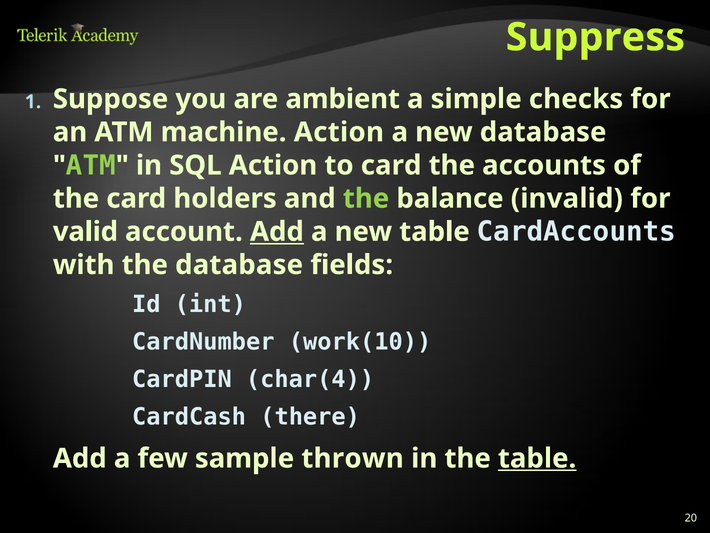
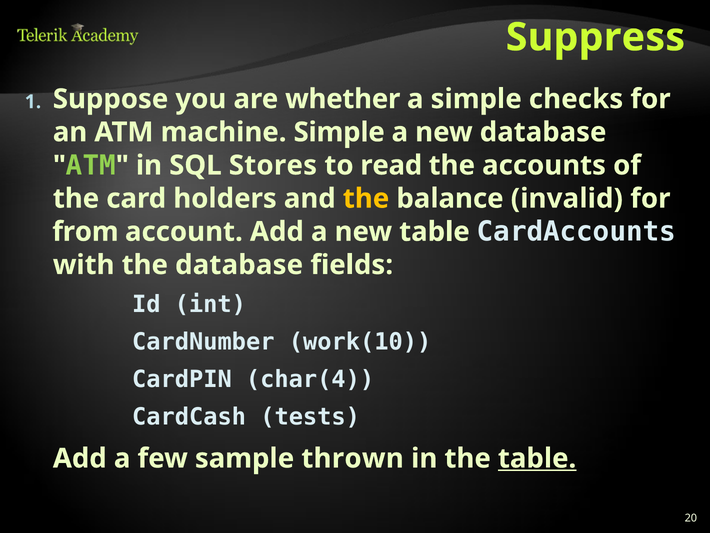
ambient: ambient -> whether
machine Action: Action -> Simple
SQL Action: Action -> Stores
to card: card -> read
the at (366, 198) colour: light green -> yellow
valid: valid -> from
Add at (277, 232) underline: present -> none
there: there -> tests
